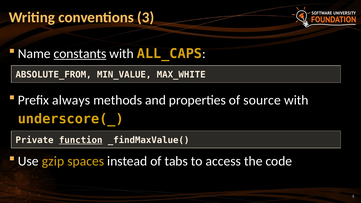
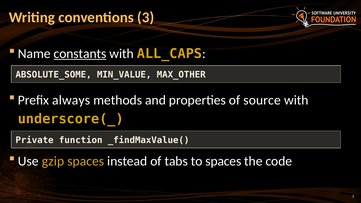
ABSOLUTE_FROM: ABSOLUTE_FROM -> ABSOLUTE_SOME
MAX_WHITE: MAX_WHITE -> MAX_OTHER
function underline: present -> none
to access: access -> spaces
